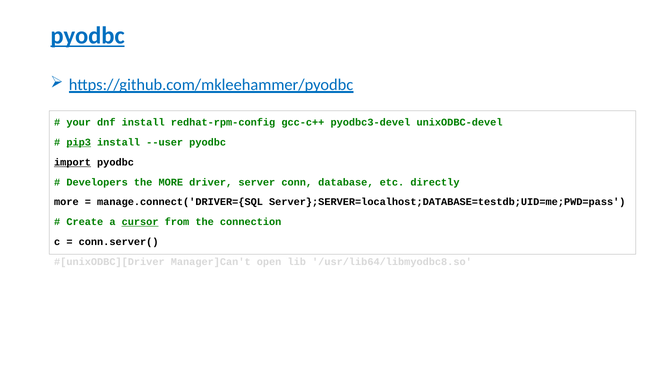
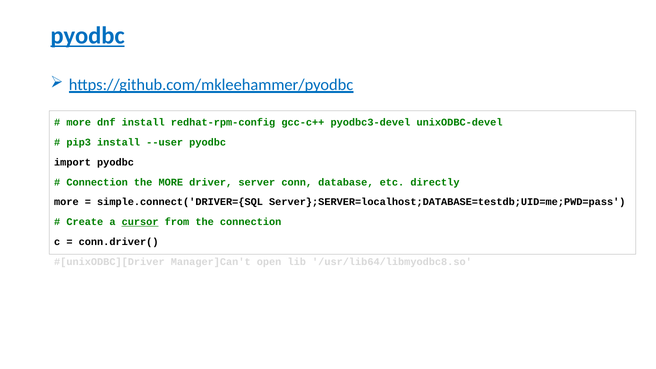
your at (79, 122): your -> more
pip3 underline: present -> none
import underline: present -> none
Developers at (97, 182): Developers -> Connection
manage.connect('DRIVER={SQL: manage.connect('DRIVER={SQL -> simple.connect('DRIVER={SQL
conn.server(: conn.server( -> conn.driver(
